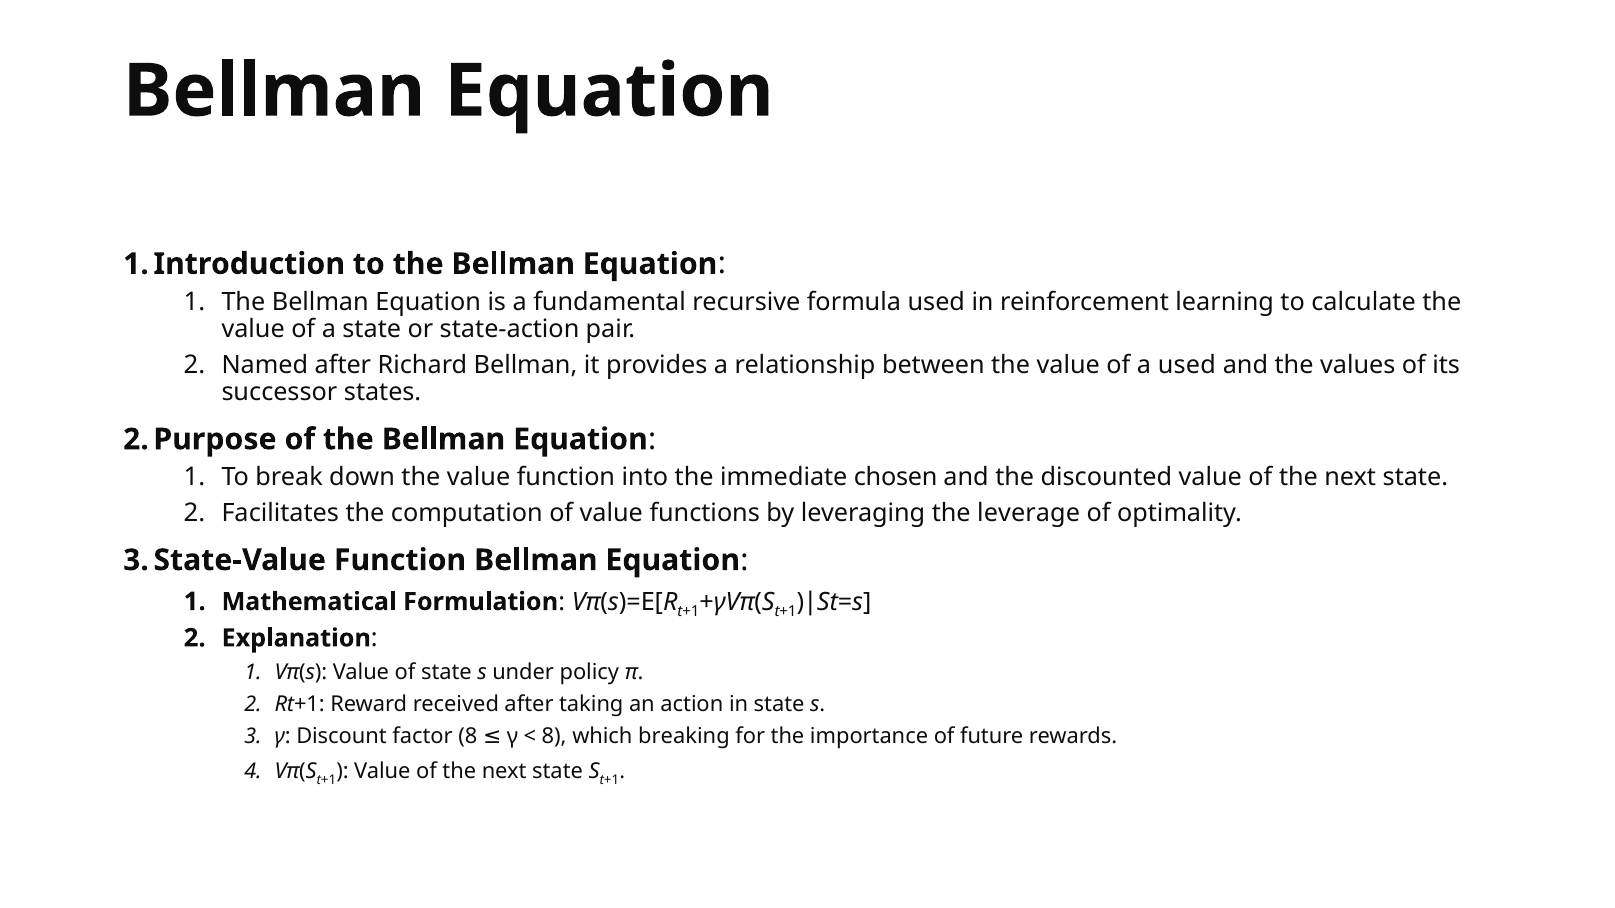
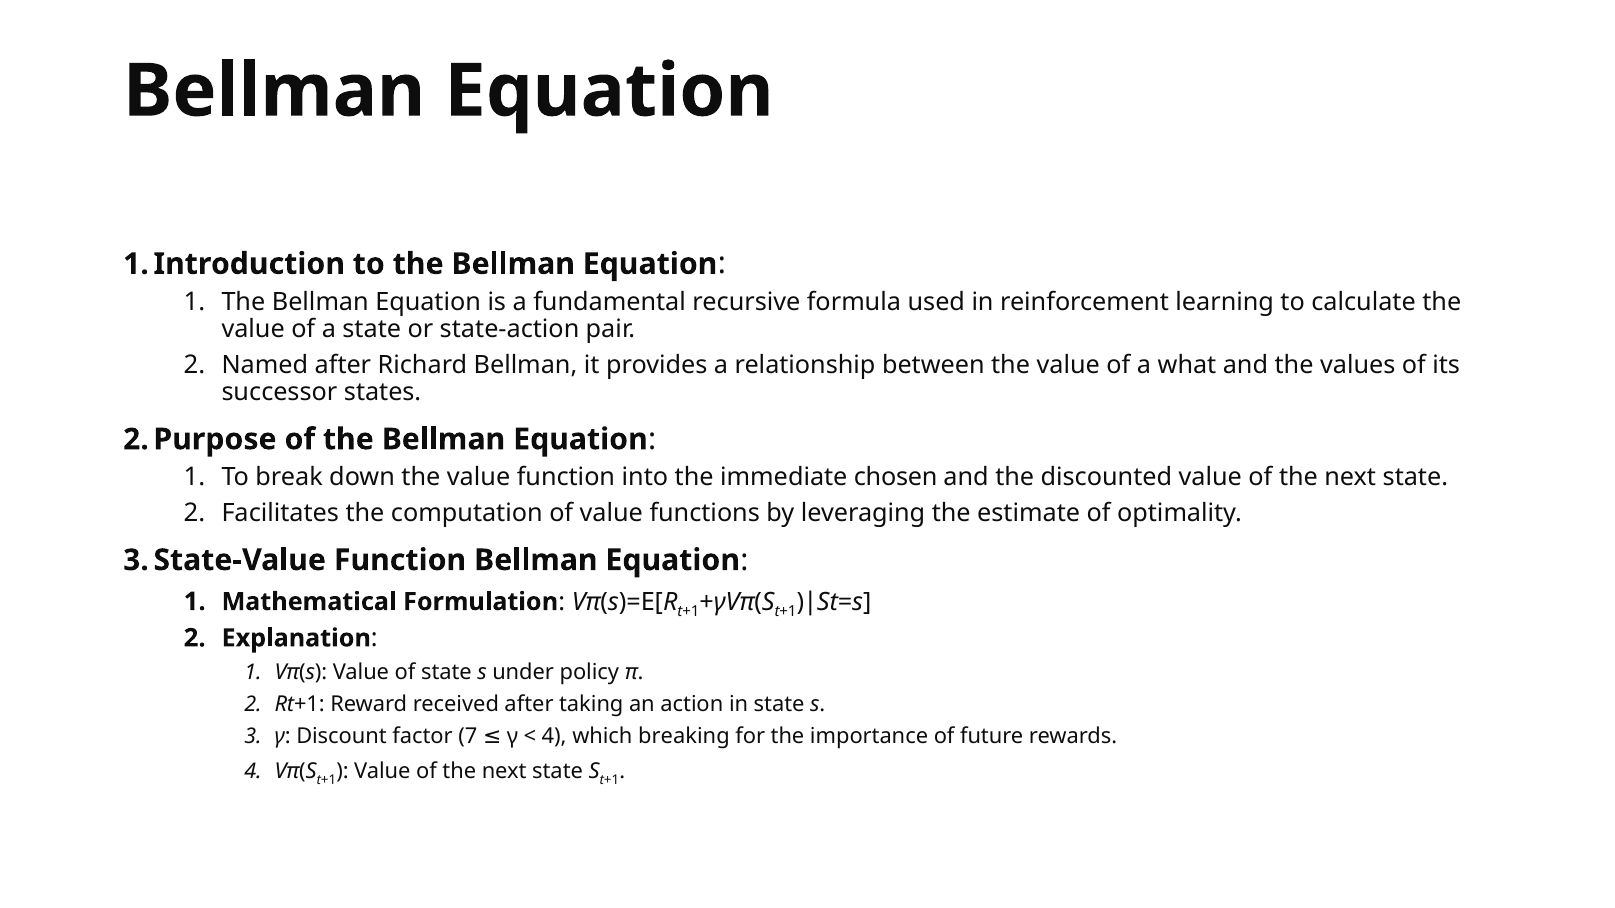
a used: used -> what
leverage: leverage -> estimate
factor 8: 8 -> 7
8 at (554, 736): 8 -> 4
